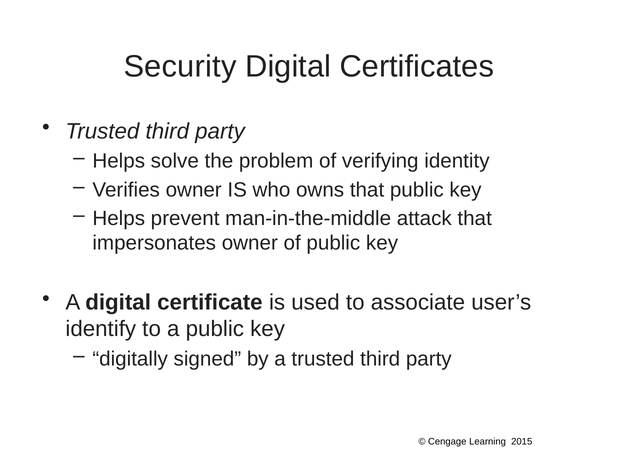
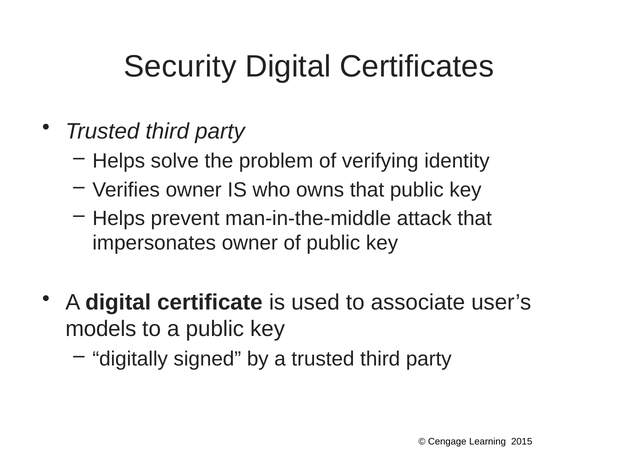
identify: identify -> models
